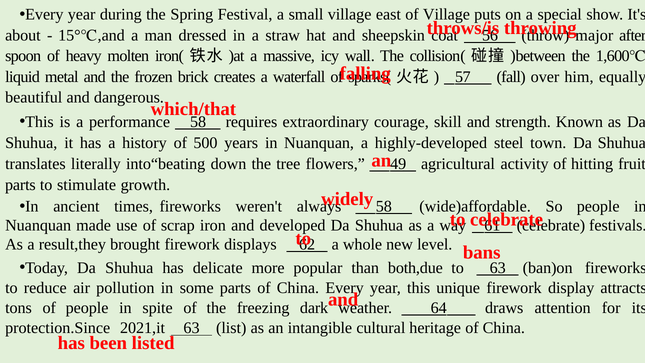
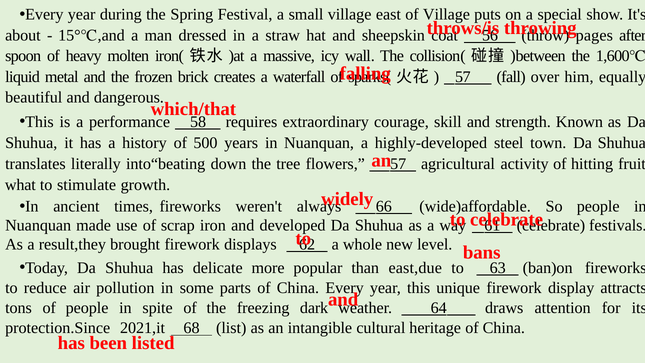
major: major -> pages
flowers 49: 49 -> 57
parts at (20, 185): parts -> what
always 58: 58 -> 66
both,due: both,due -> east,due
2021,it 63: 63 -> 68
